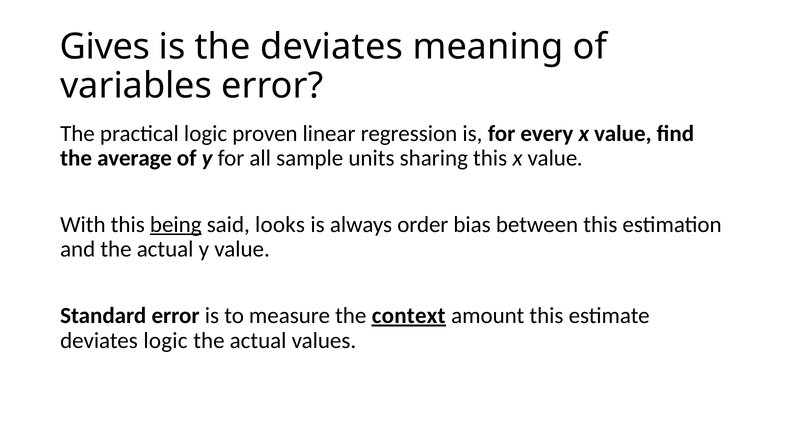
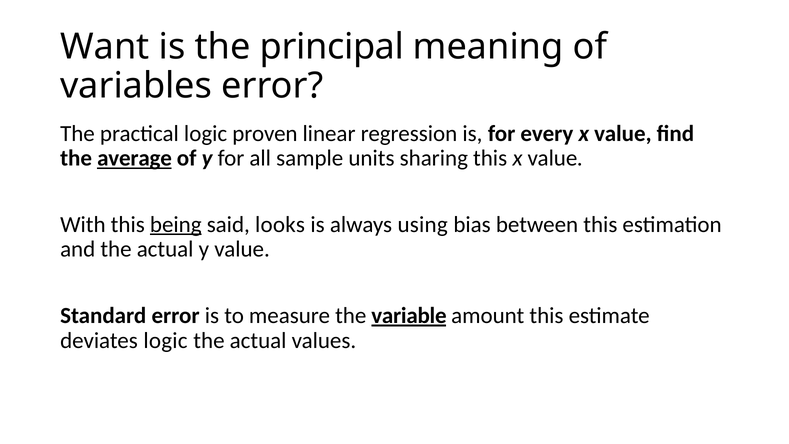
Gives: Gives -> Want
the deviates: deviates -> principal
average underline: none -> present
order: order -> using
context: context -> variable
